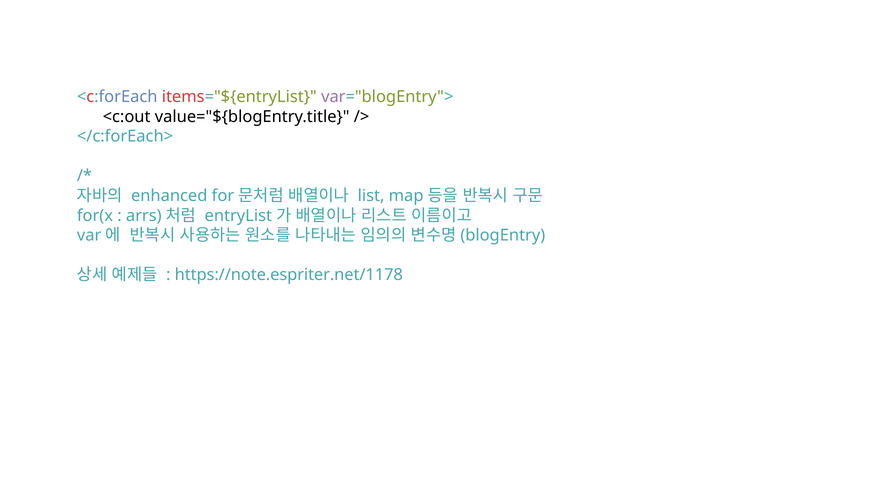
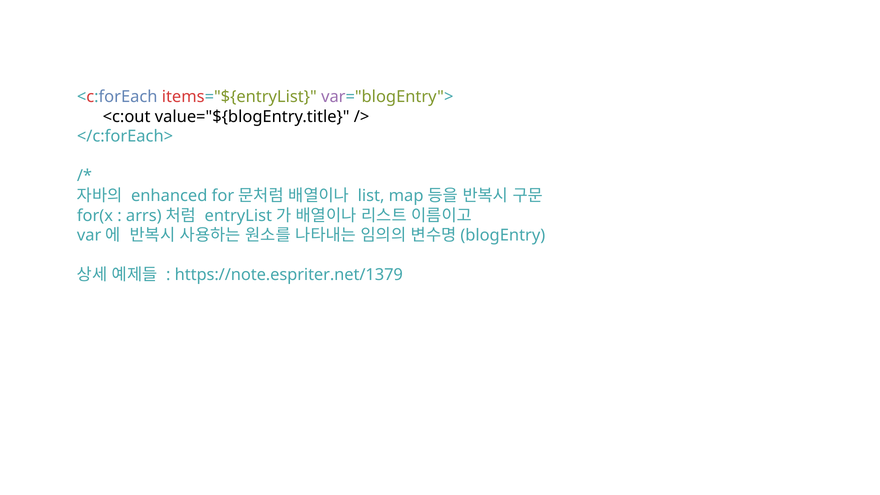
https://note.espriter.net/1178: https://note.espriter.net/1178 -> https://note.espriter.net/1379
